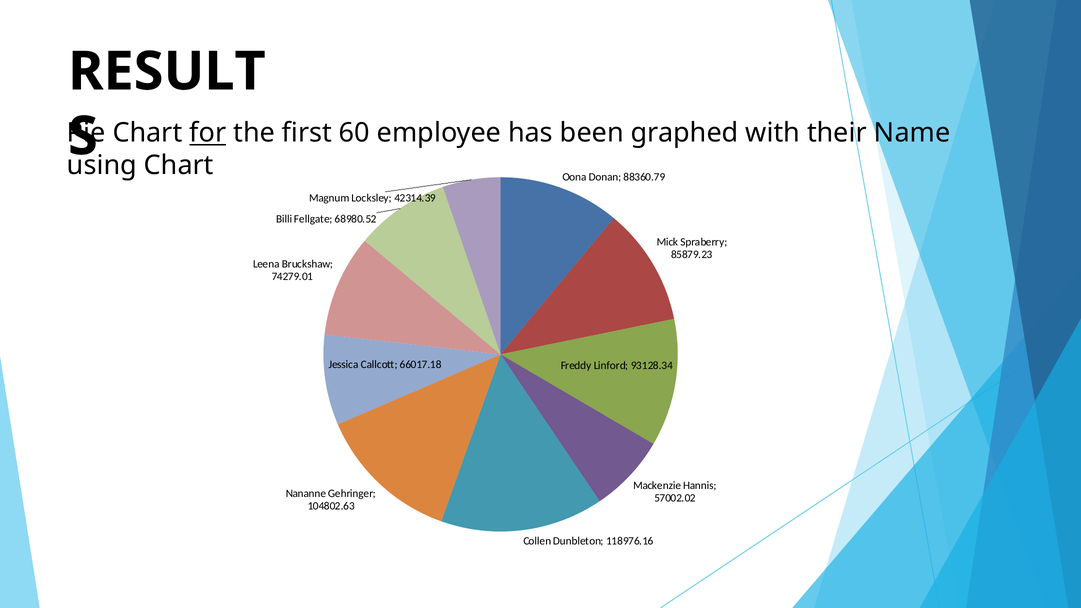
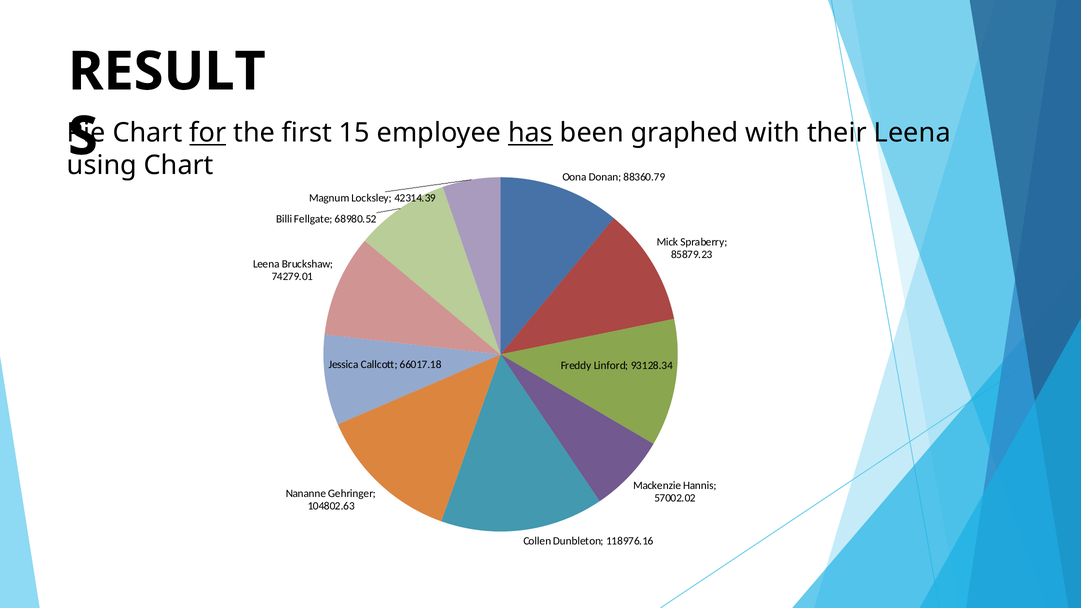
60: 60 -> 15
has underline: none -> present
their Name: Name -> Leena
